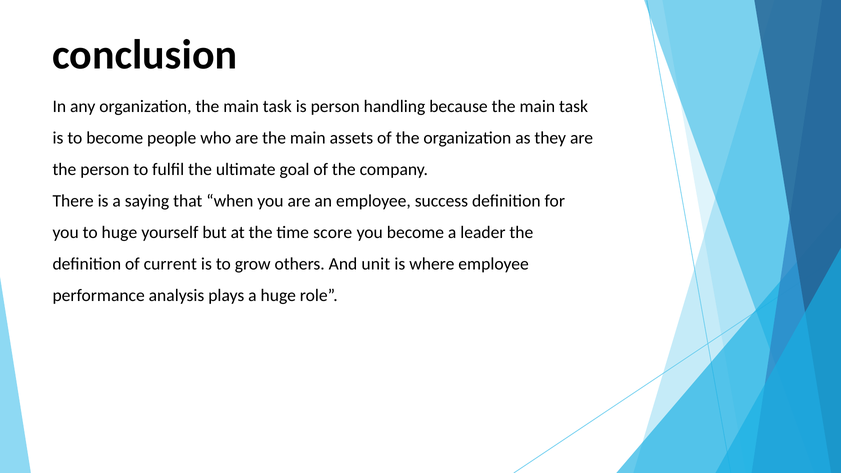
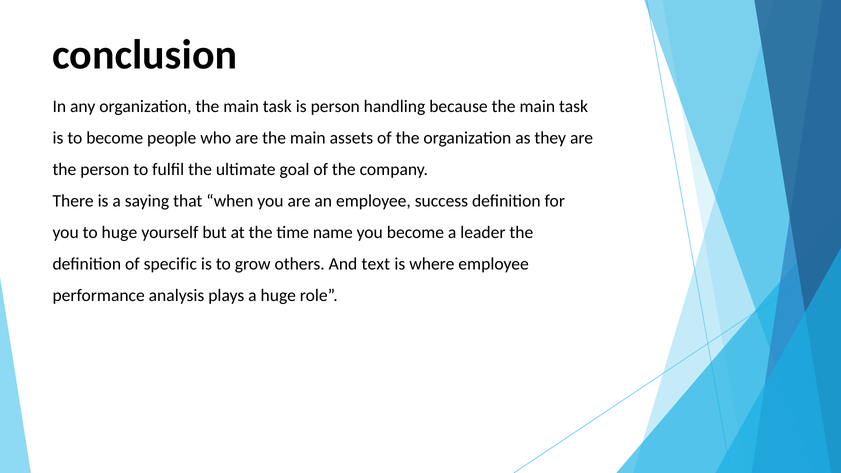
score: score -> name
current: current -> specific
unit: unit -> text
